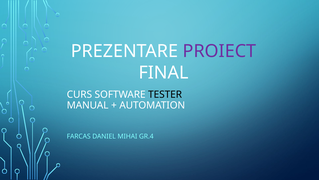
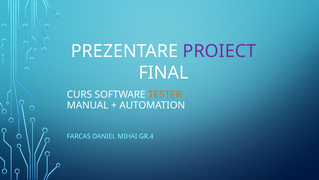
TESTER colour: black -> orange
